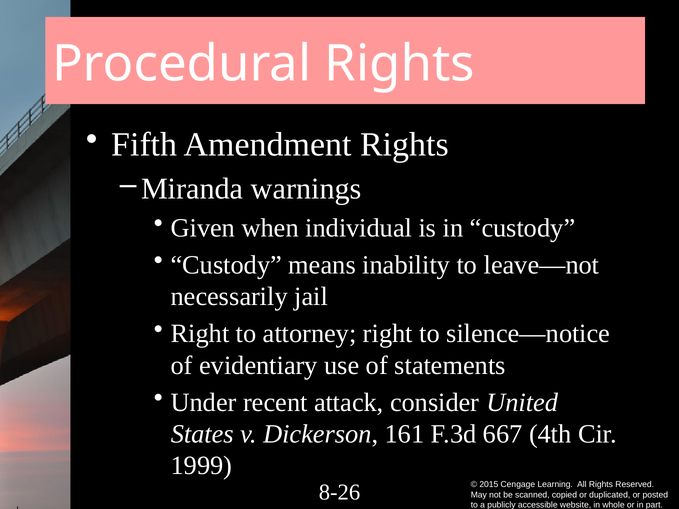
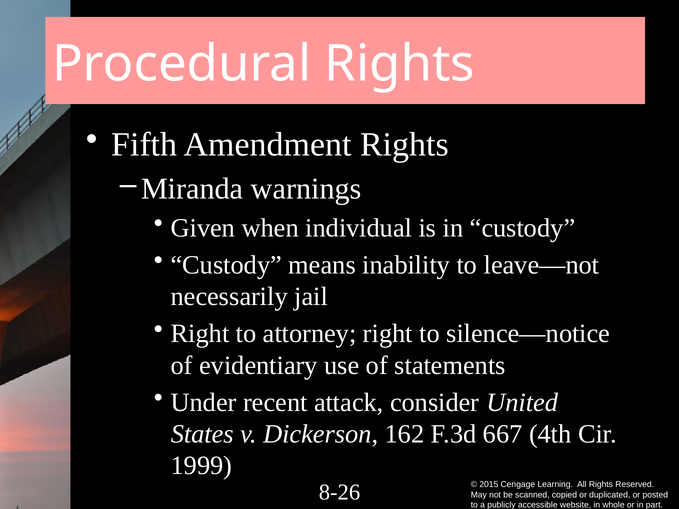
161: 161 -> 162
